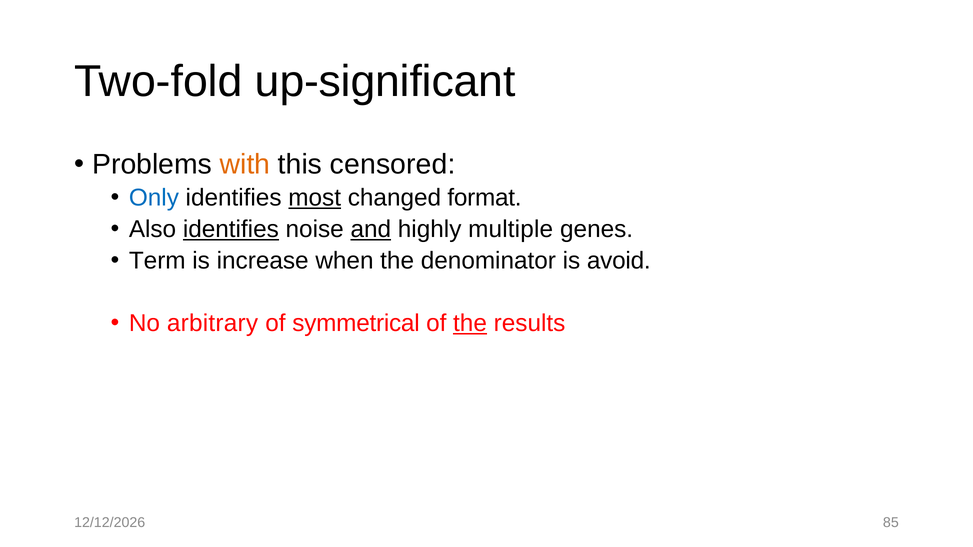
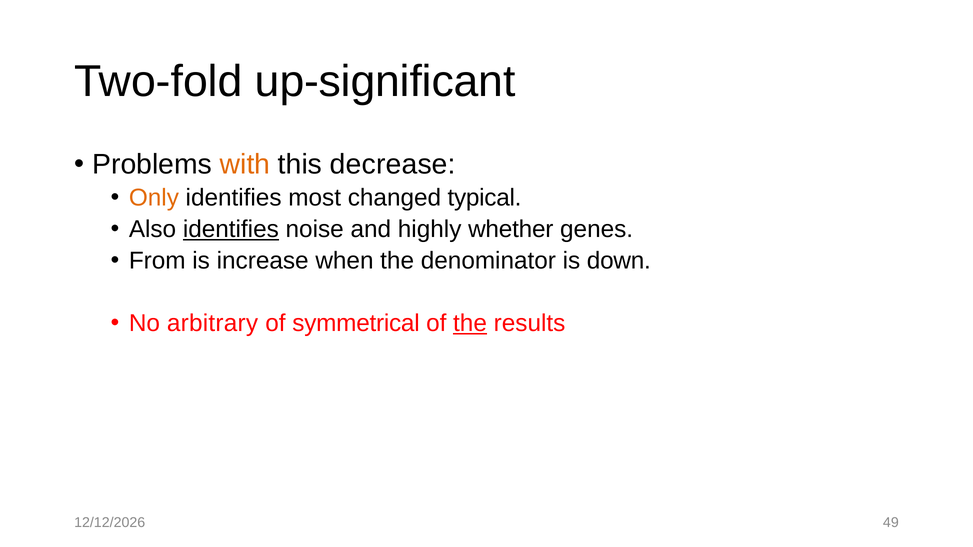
censored: censored -> decrease
Only colour: blue -> orange
most underline: present -> none
format: format -> typical
and underline: present -> none
multiple: multiple -> whether
Term: Term -> From
avoid: avoid -> down
85: 85 -> 49
